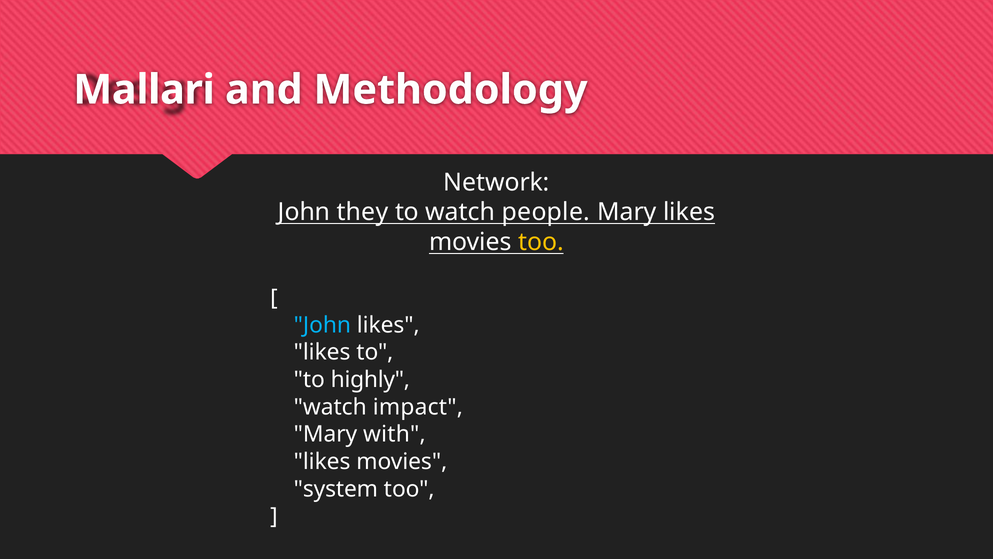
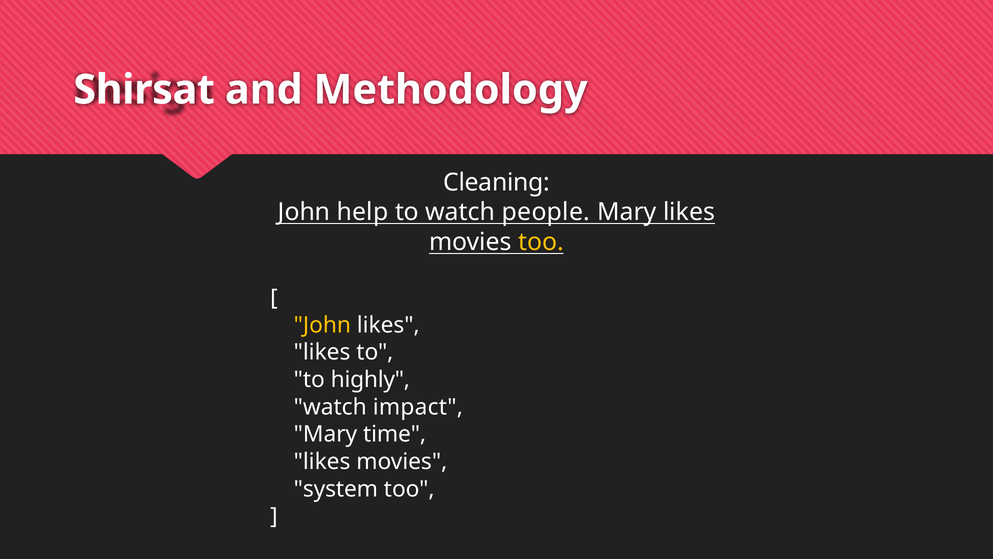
Mallari: Mallari -> Shirsat
Network: Network -> Cleaning
they: they -> help
John at (322, 325) colour: light blue -> yellow
with: with -> time
